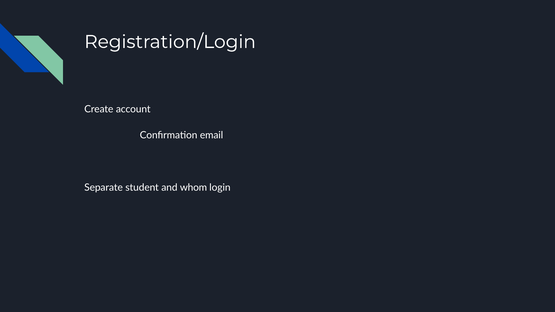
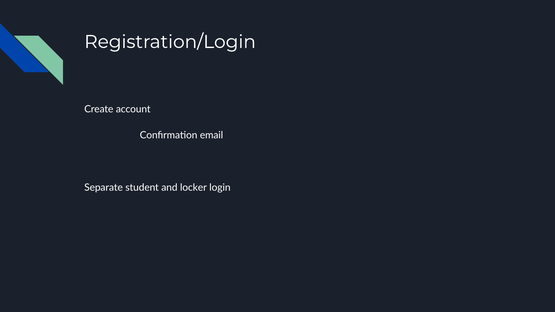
whom: whom -> locker
